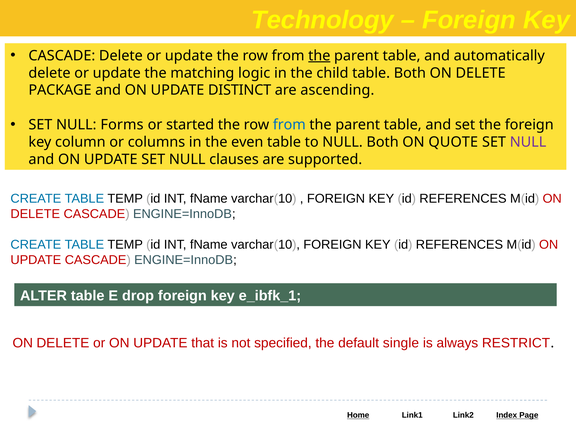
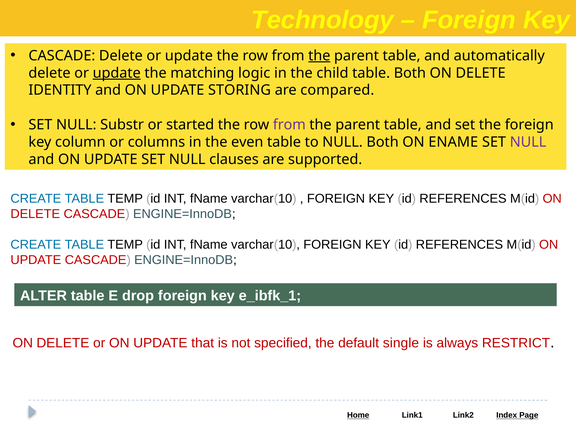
update at (117, 73) underline: none -> present
PACKAGE: PACKAGE -> IDENTITY
DISTINCT: DISTINCT -> STORING
ascending: ascending -> compared
Forms: Forms -> Substr
from at (289, 125) colour: blue -> purple
QUOTE: QUOTE -> ENAME
